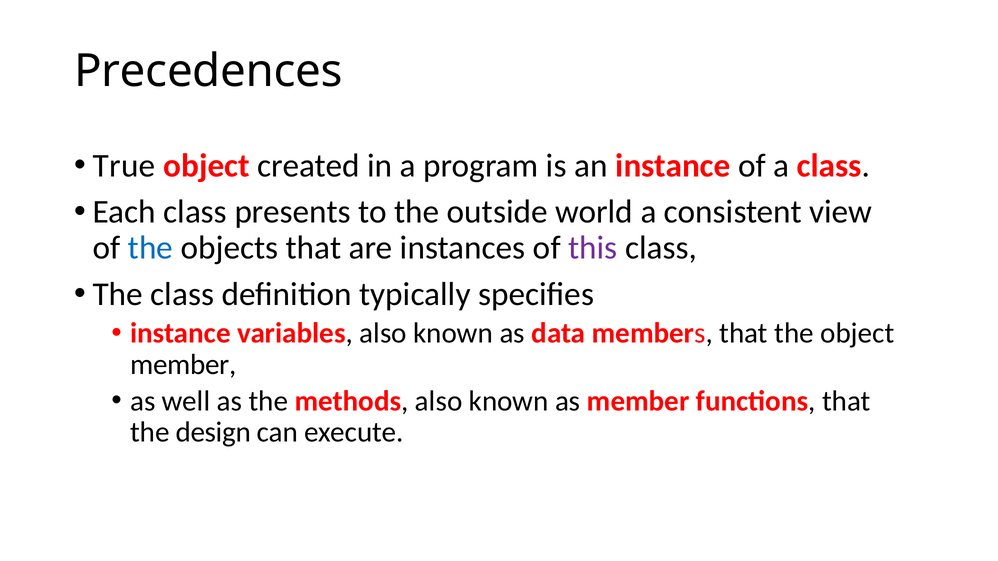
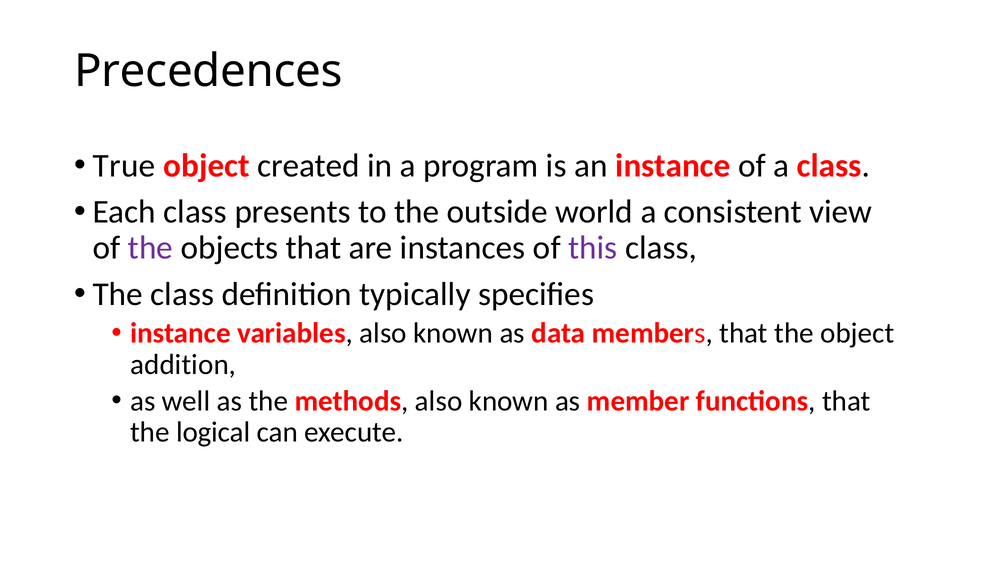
the at (150, 248) colour: blue -> purple
member at (183, 365): member -> addition
design: design -> logical
